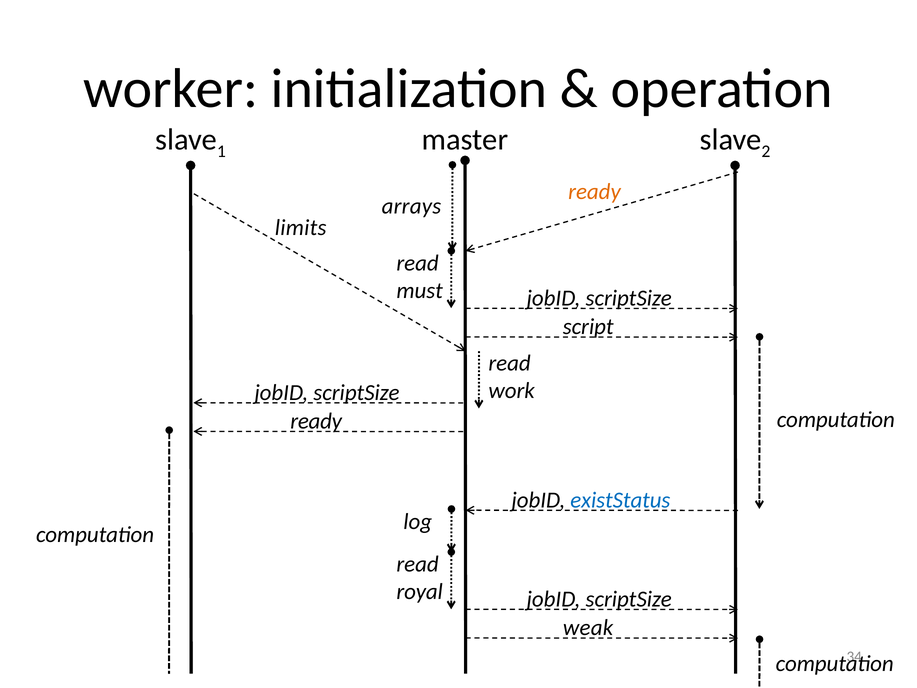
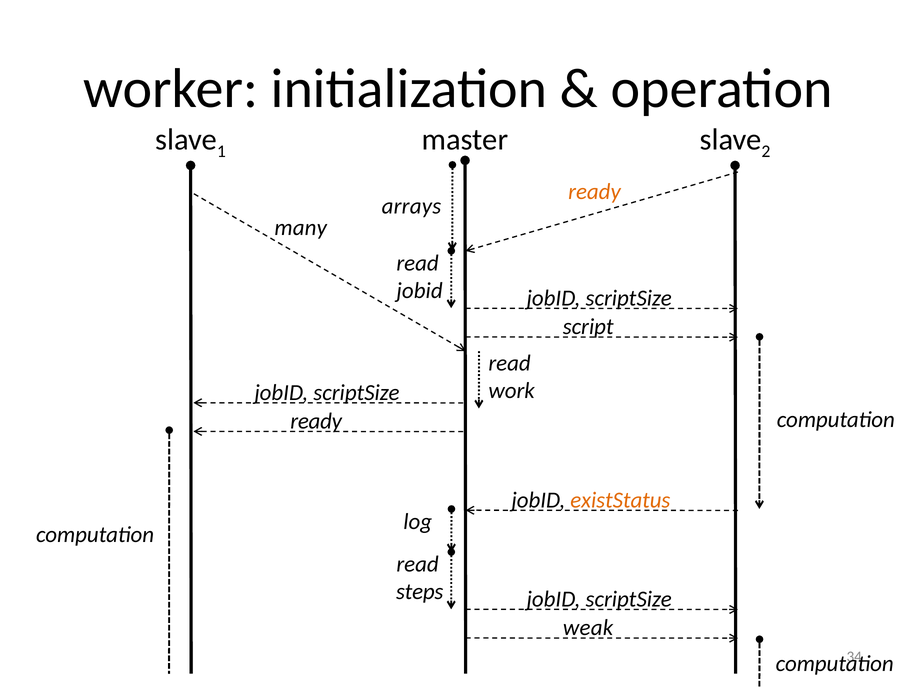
limits: limits -> many
must at (420, 291): must -> jobid
existStatus colour: blue -> orange
royal: royal -> steps
